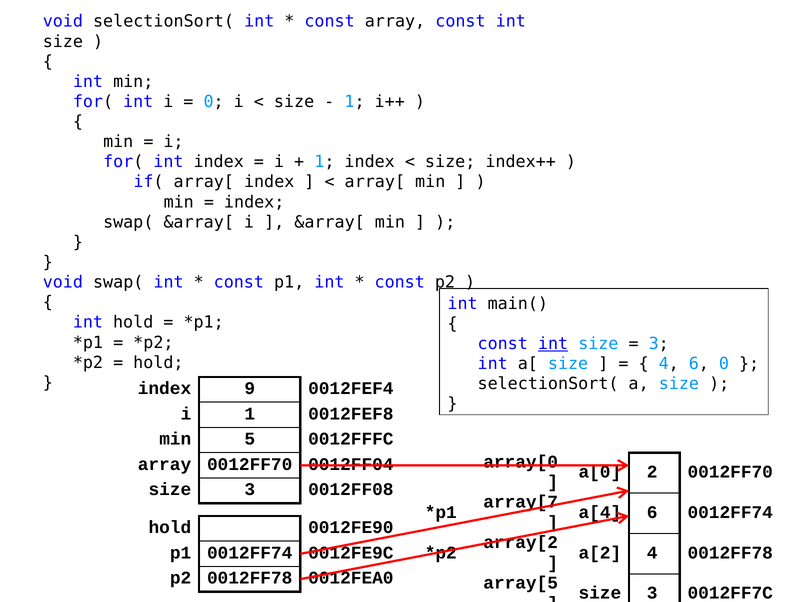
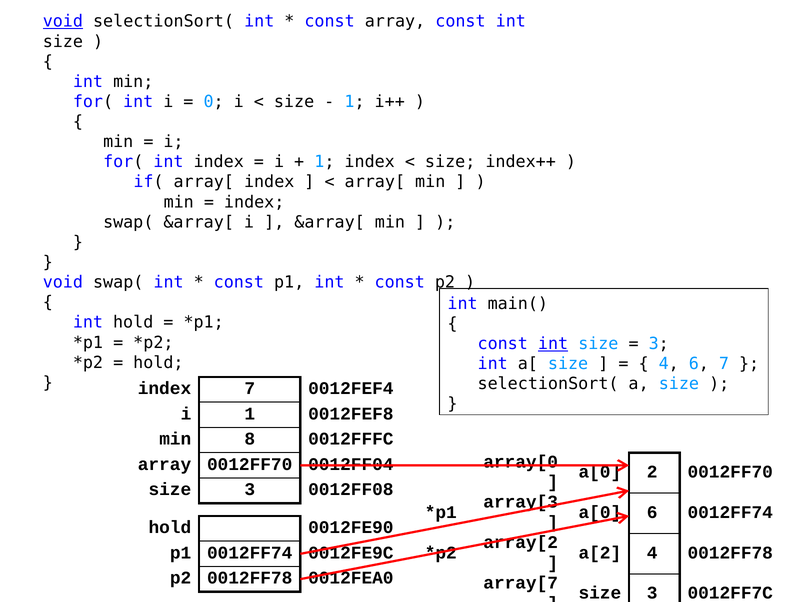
void at (63, 21) underline: none -> present
6 0: 0 -> 7
index 9: 9 -> 7
5: 5 -> 8
array[7: array[7 -> array[3
a[4 at (600, 512): a[4 -> a[0
array[5: array[5 -> array[7
